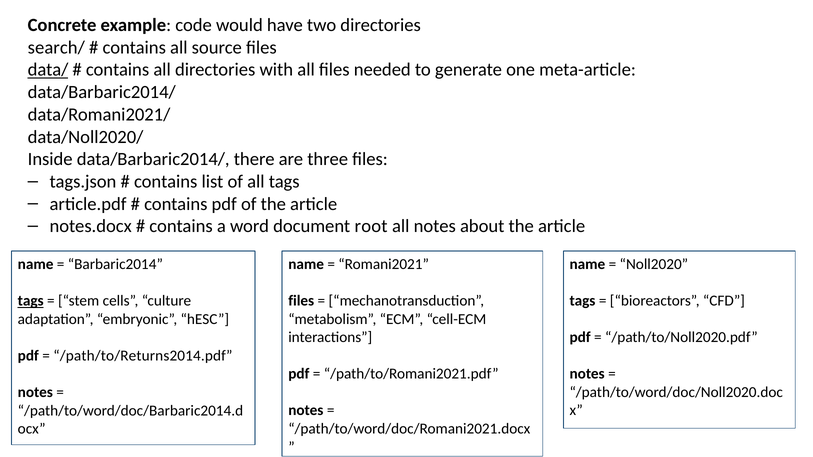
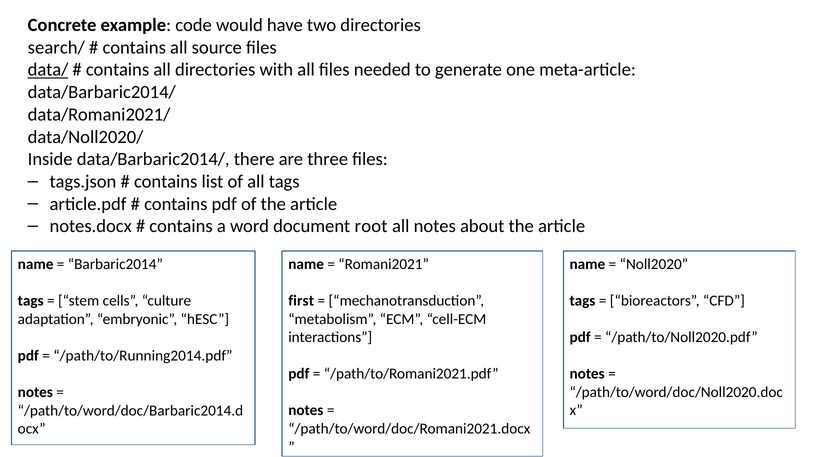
tags at (31, 301) underline: present -> none
files at (301, 301): files -> first
/path/to/Returns2014.pdf: /path/to/Returns2014.pdf -> /path/to/Running2014.pdf
